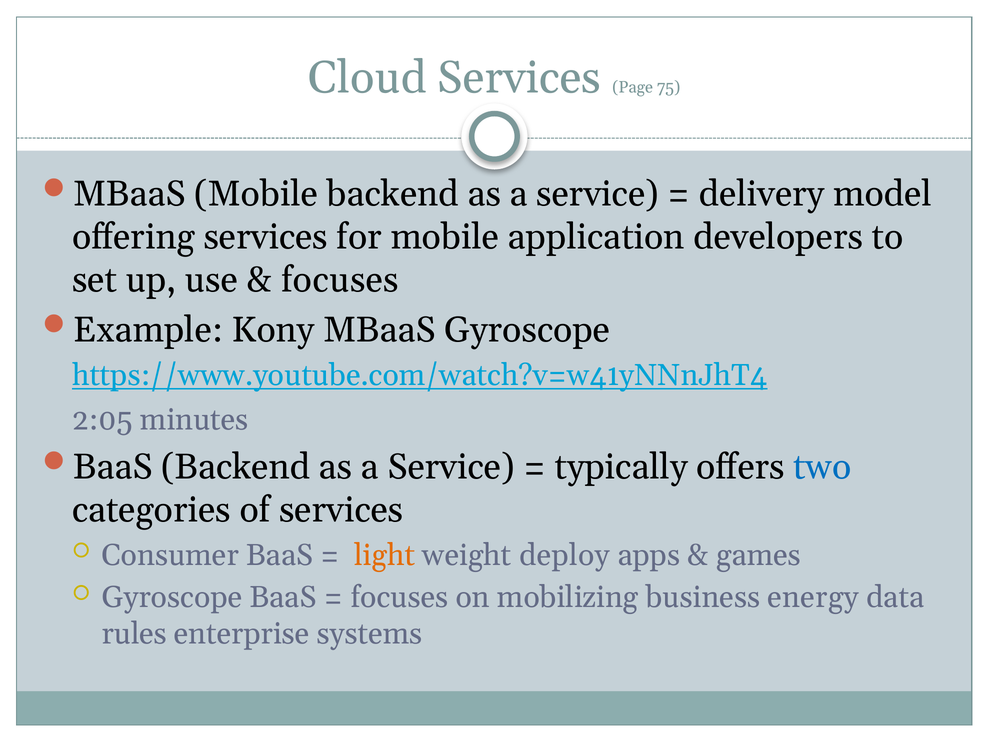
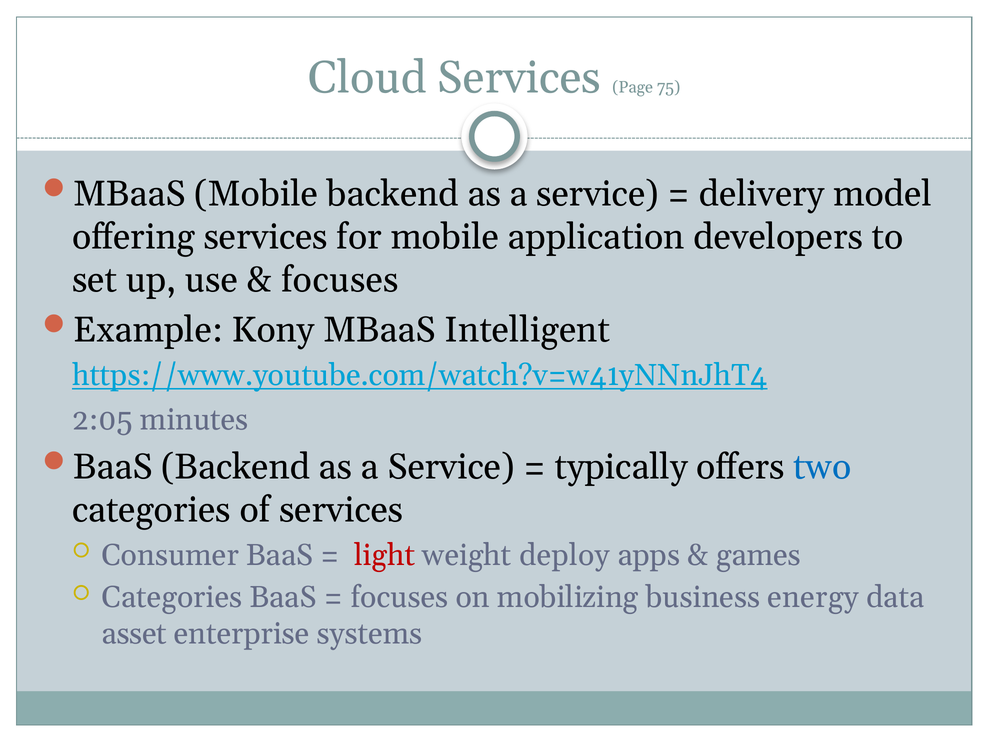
MBaaS Gyroscope: Gyroscope -> Intelligent
light colour: orange -> red
Gyroscope at (172, 597): Gyroscope -> Categories
rules: rules -> asset
